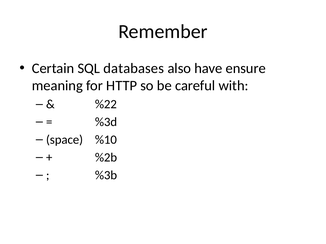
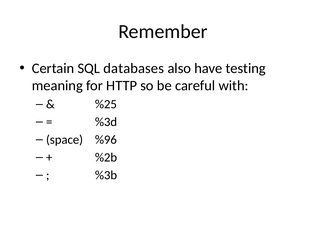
ensure: ensure -> testing
%22: %22 -> %25
%10: %10 -> %96
